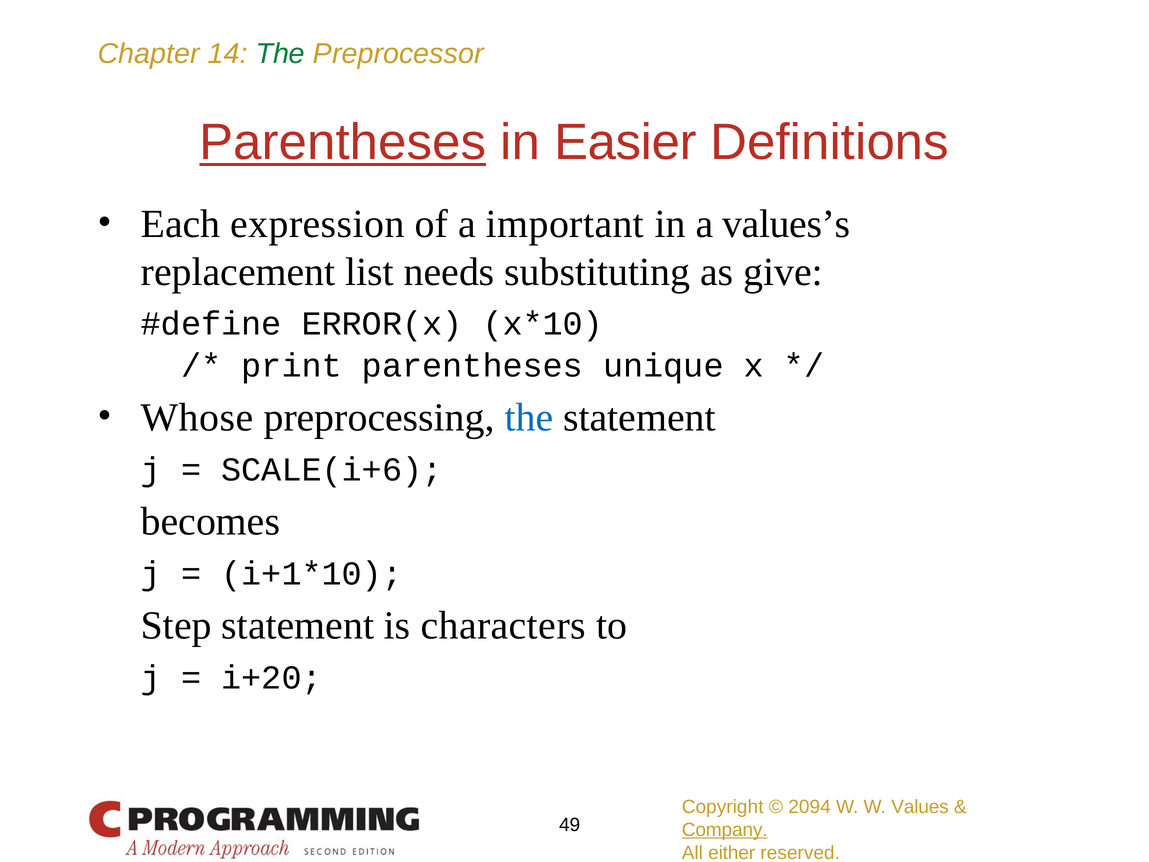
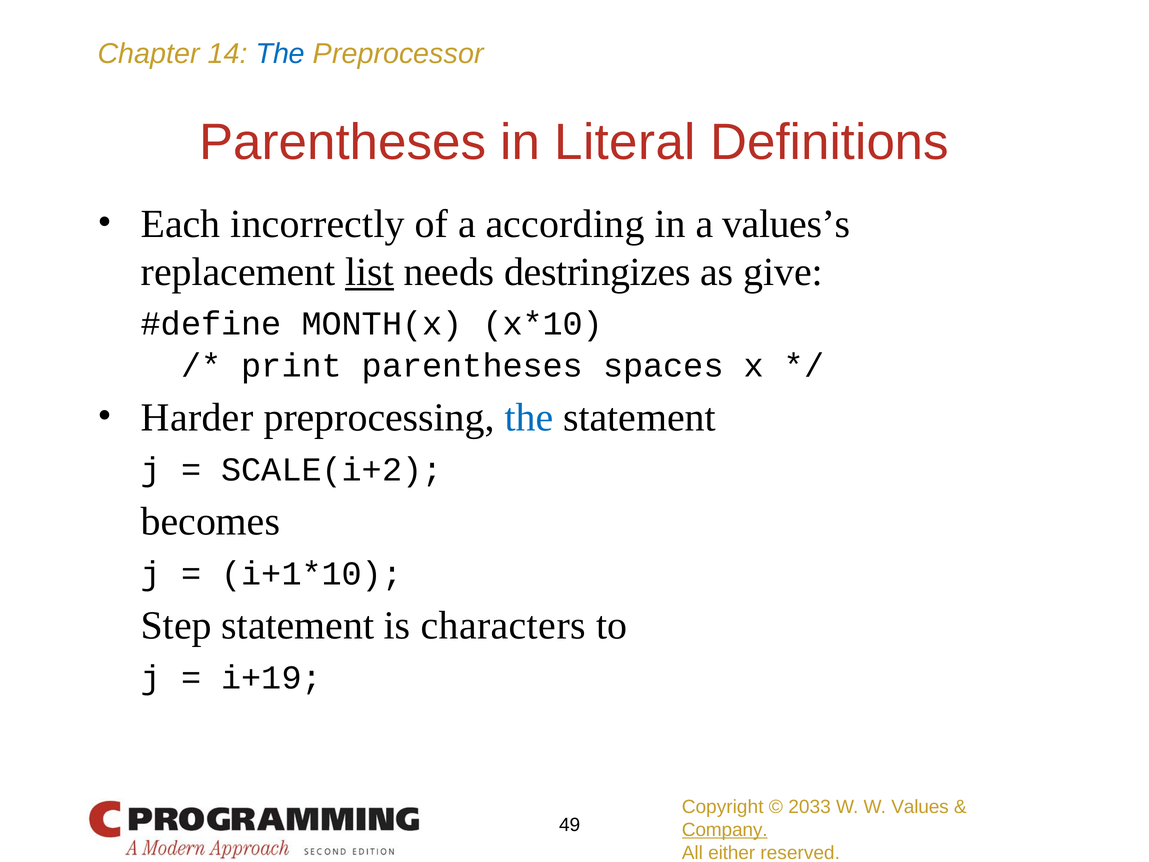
The at (280, 54) colour: green -> blue
Parentheses at (343, 142) underline: present -> none
Easier: Easier -> Literal
expression: expression -> incorrectly
important: important -> according
list underline: none -> present
substituting: substituting -> destringizes
ERROR(x: ERROR(x -> MONTH(x
unique: unique -> spaces
Whose: Whose -> Harder
SCALE(i+6: SCALE(i+6 -> SCALE(i+2
i+20: i+20 -> i+19
2094: 2094 -> 2033
